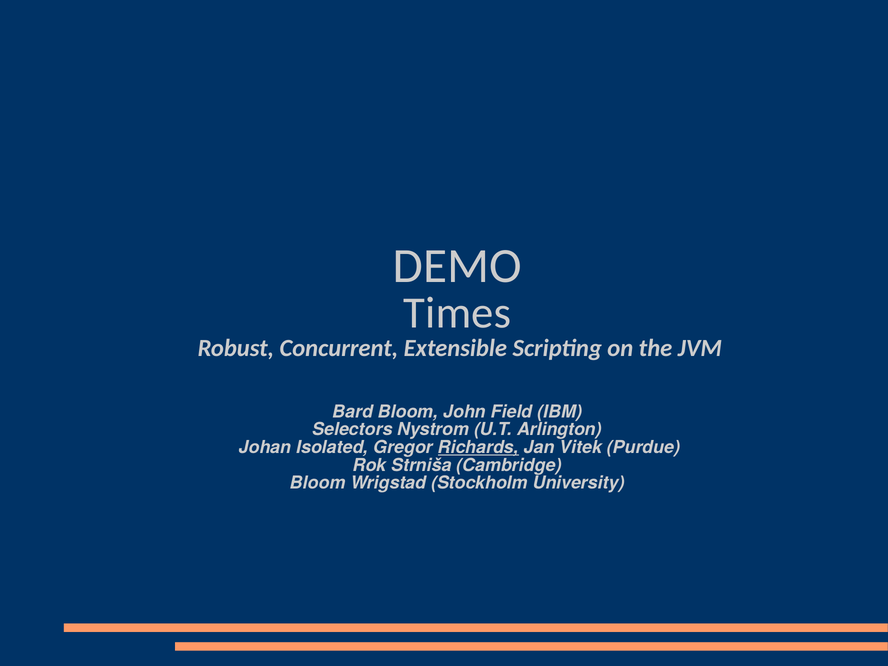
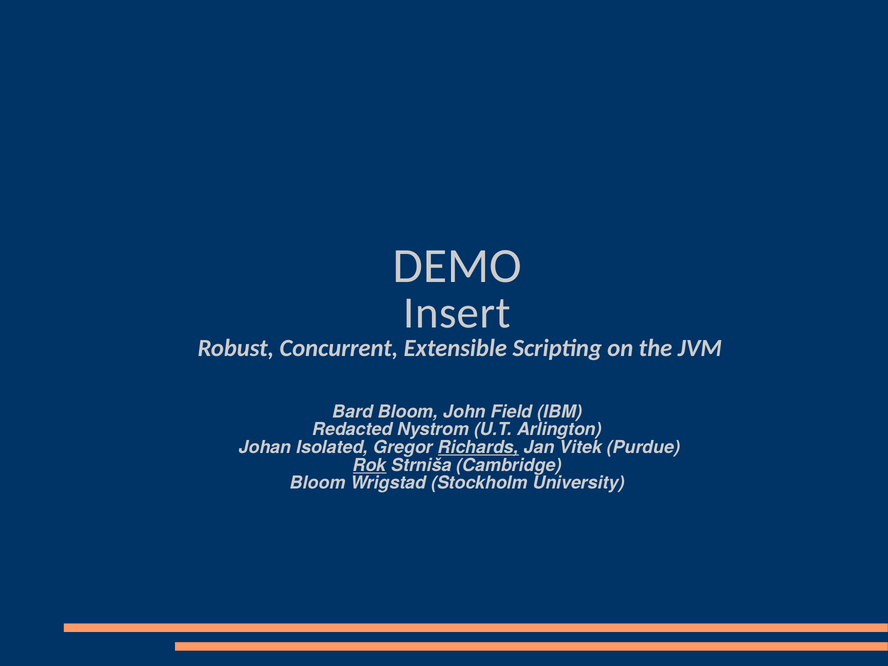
Times: Times -> Insert
Selectors: Selectors -> Redacted
Rok underline: none -> present
